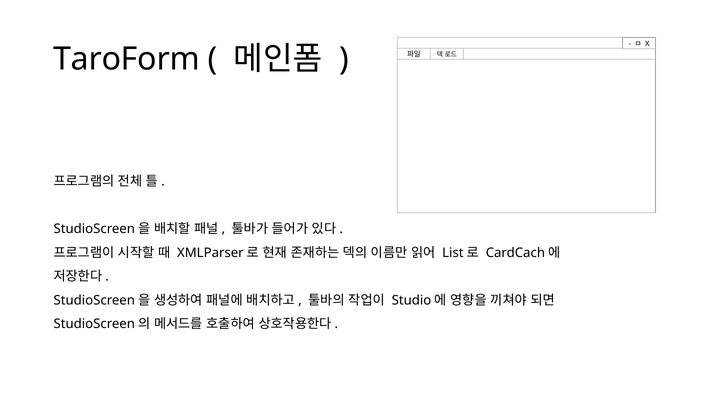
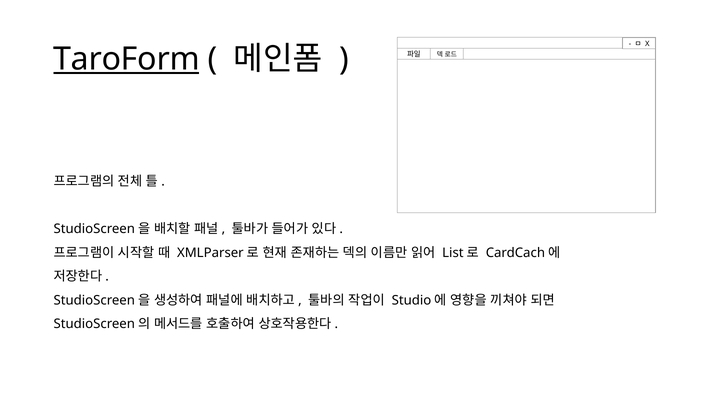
TaroForm underline: none -> present
